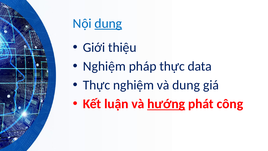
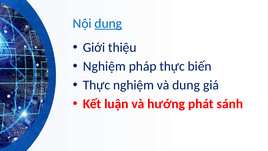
data: data -> biến
hướng underline: present -> none
công: công -> sánh
